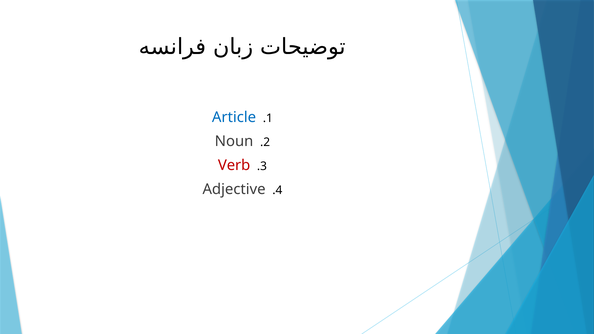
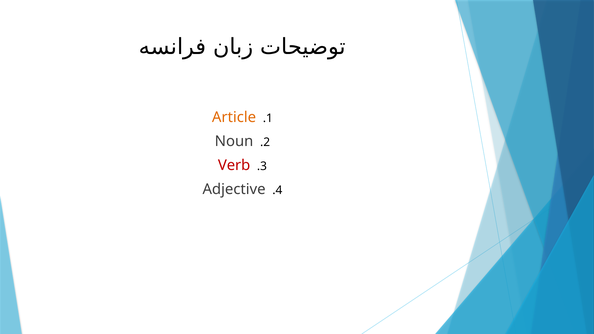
Article colour: blue -> orange
